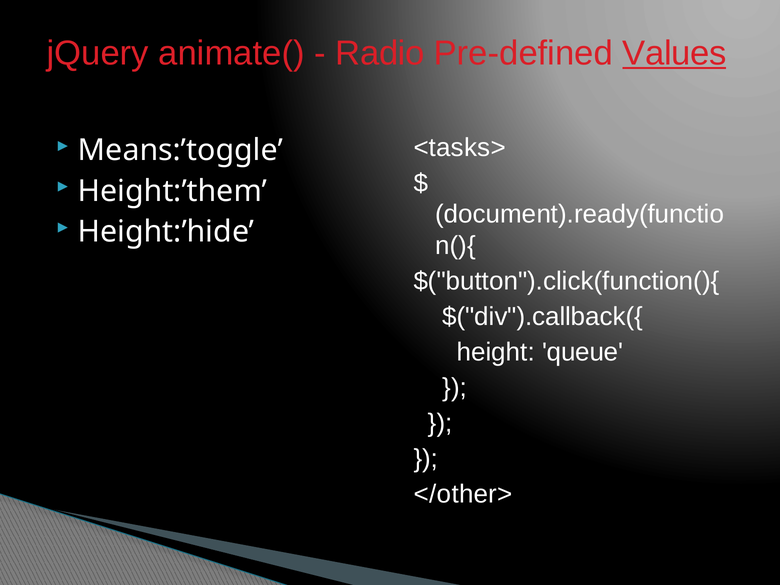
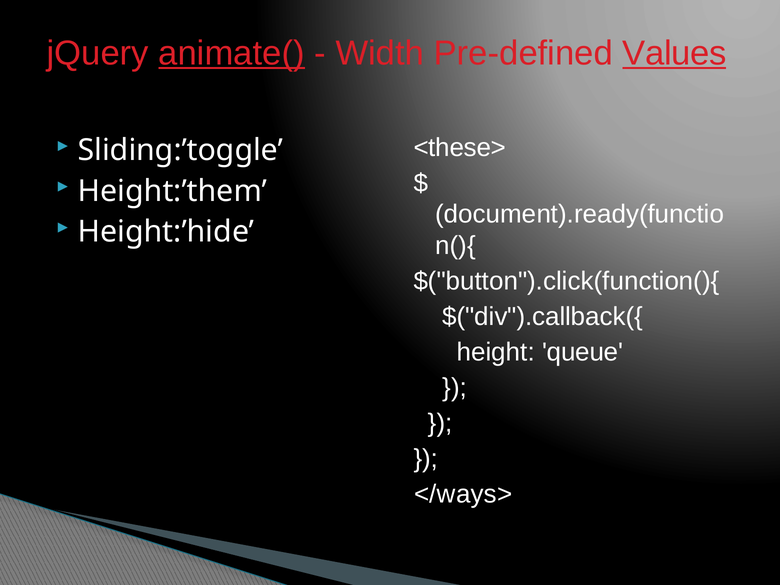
animate( underline: none -> present
Radio: Radio -> Width
<tasks>: <tasks> -> <these>
Means:’toggle: Means:’toggle -> Sliding:’toggle
</other>: </other> -> </ways>
